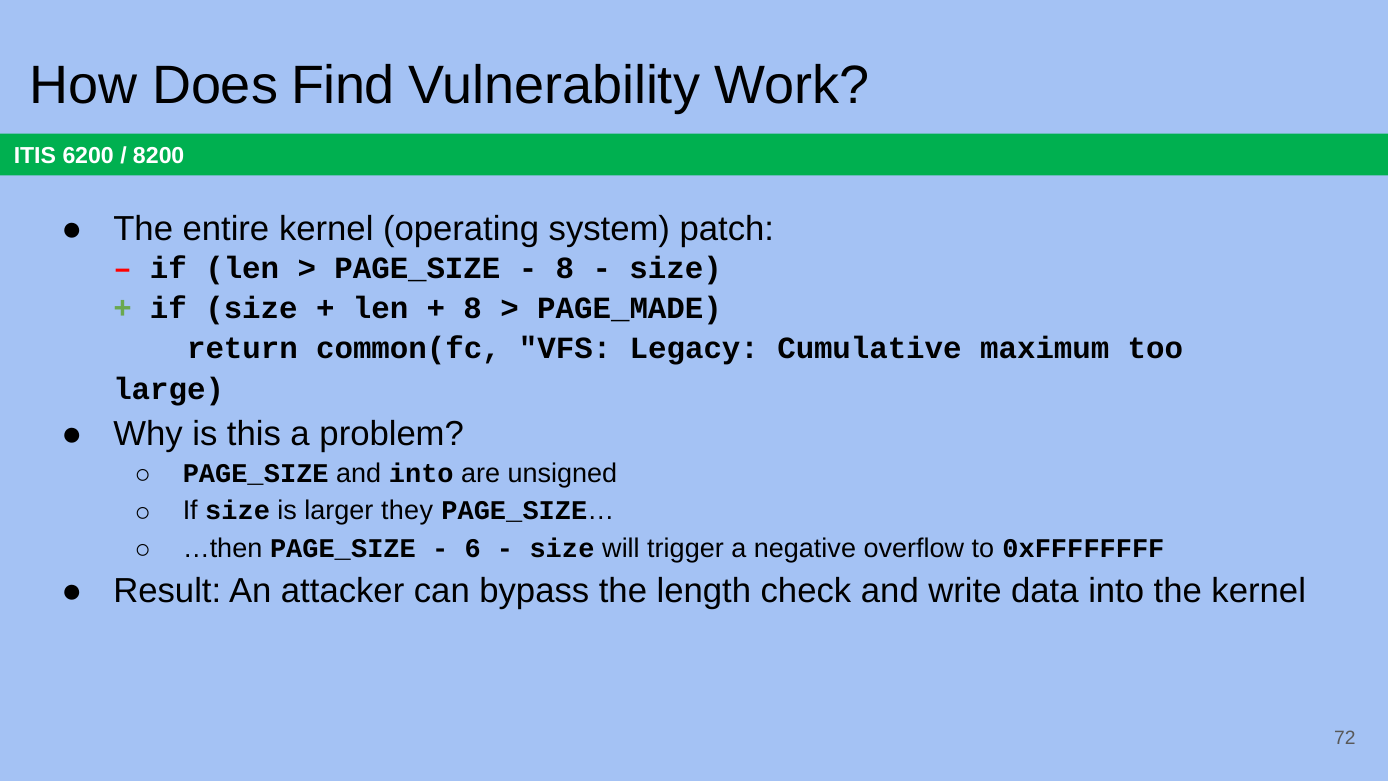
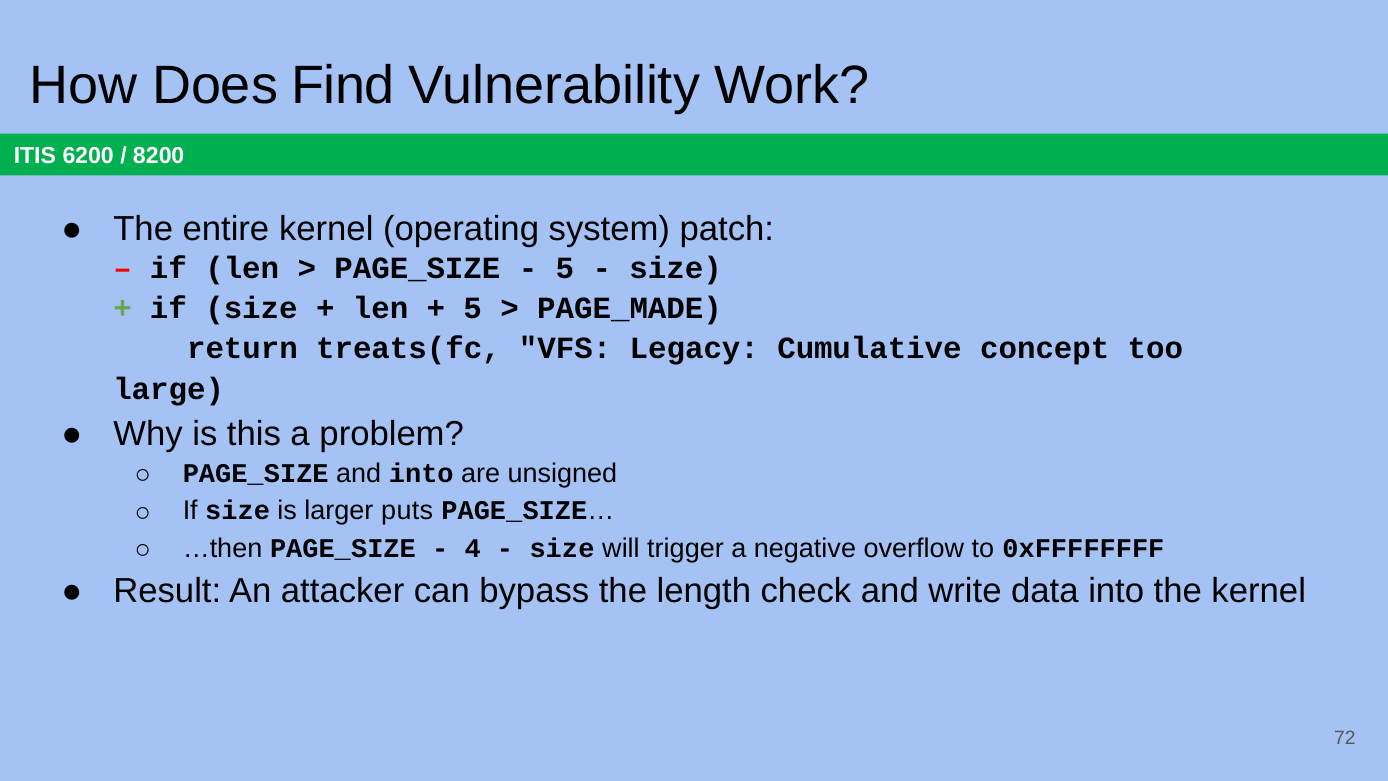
8 at (565, 268): 8 -> 5
8 at (473, 309): 8 -> 5
common(fc: common(fc -> treats(fc
maximum: maximum -> concept
they: they -> puts
6: 6 -> 4
